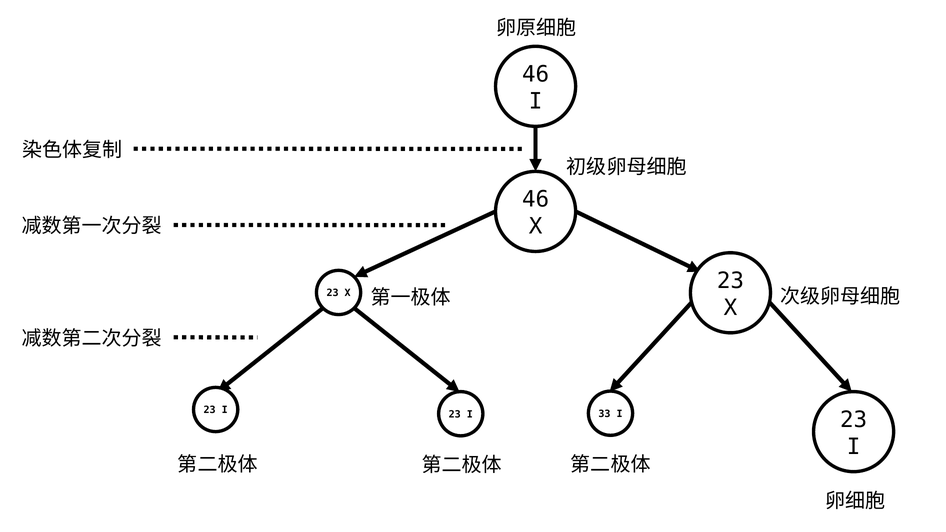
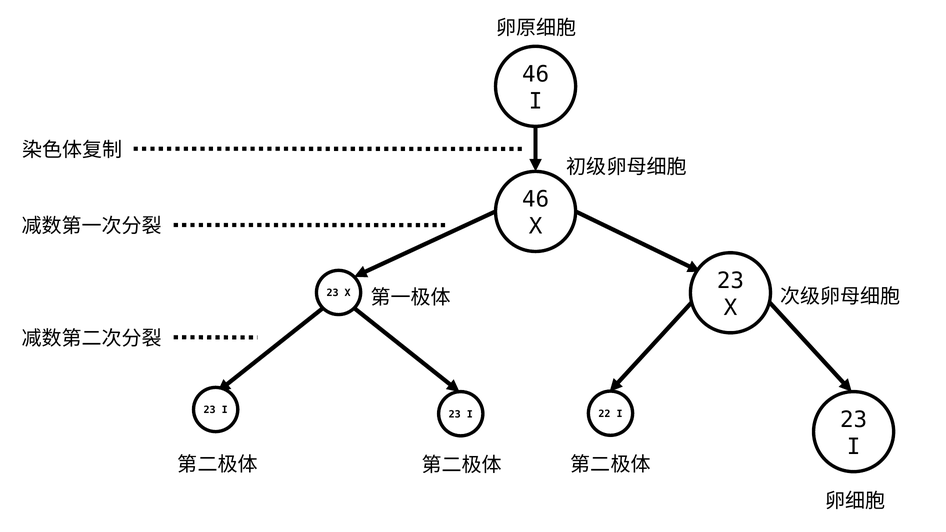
33: 33 -> 22
